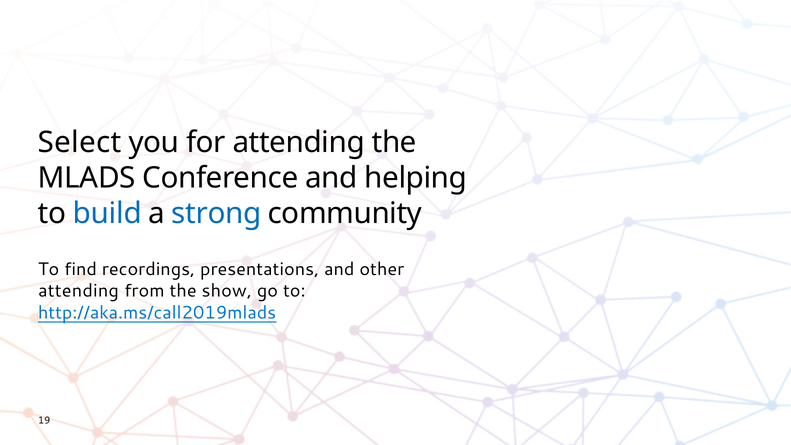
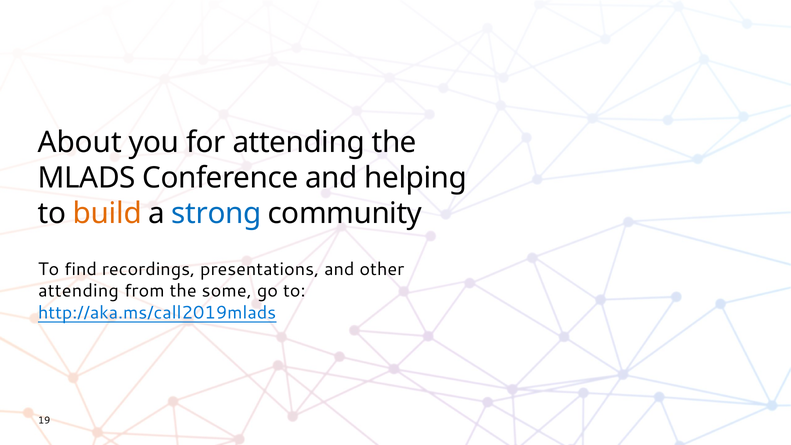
Select: Select -> About
build colour: blue -> orange
show: show -> some
